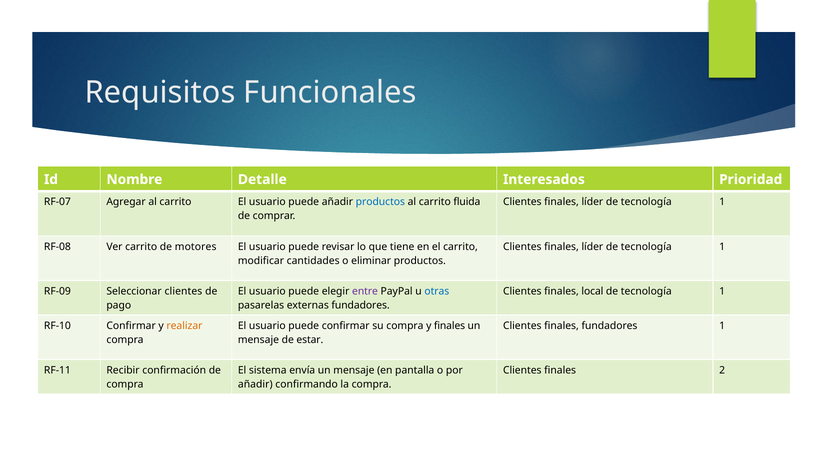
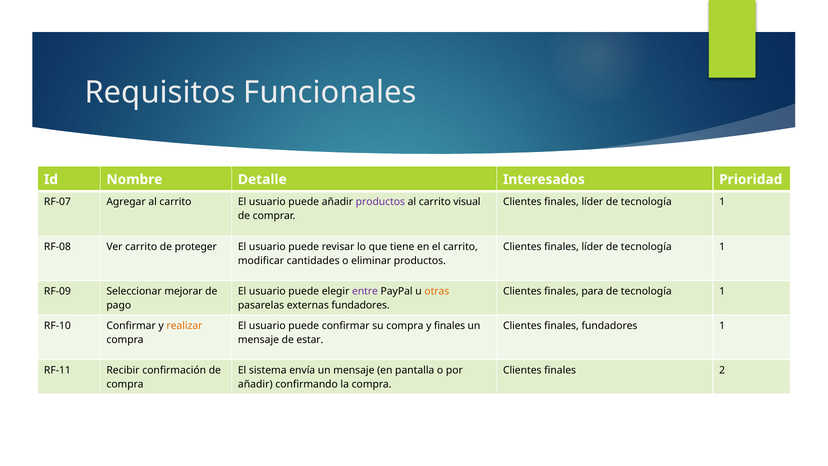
productos at (380, 202) colour: blue -> purple
fluida: fluida -> visual
motores: motores -> proteger
Seleccionar clientes: clientes -> mejorar
otras colour: blue -> orange
local: local -> para
